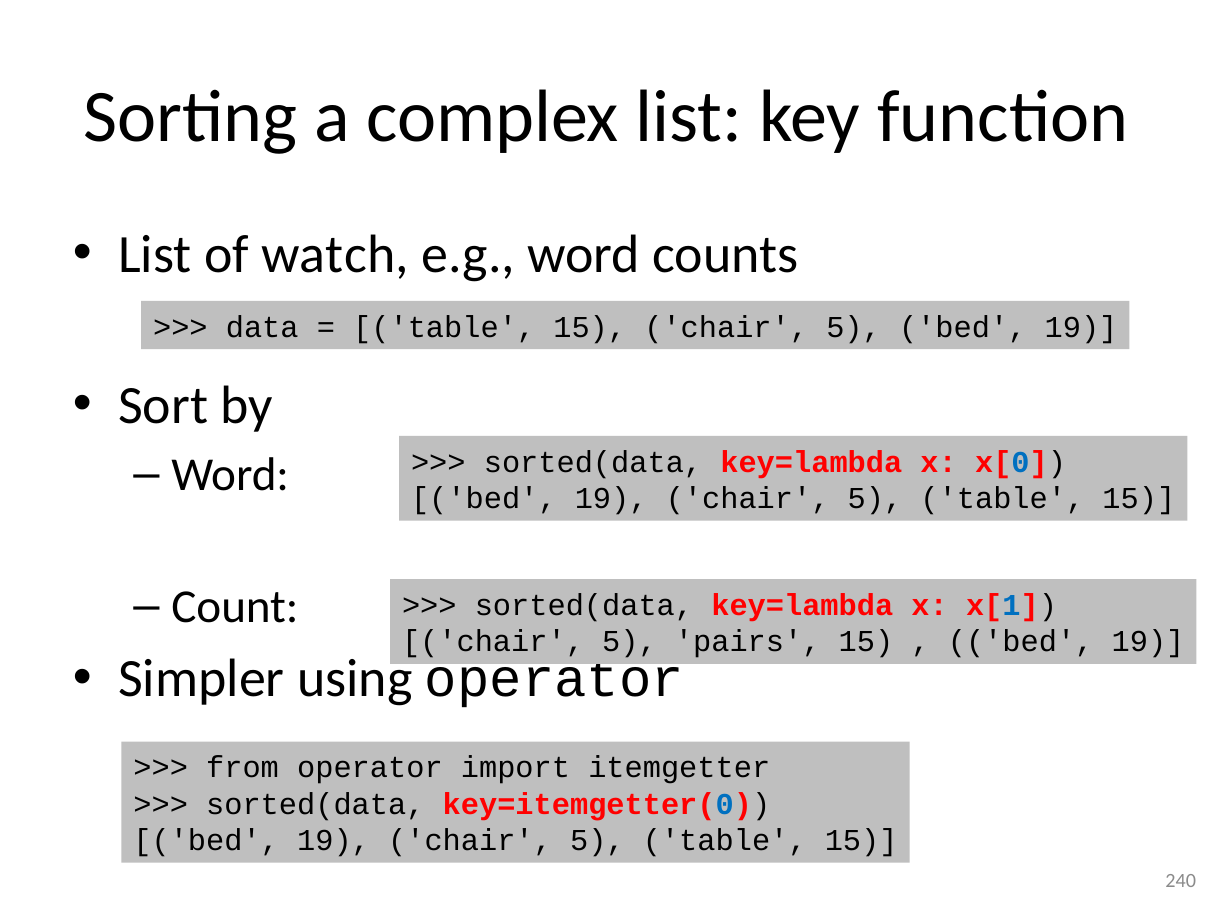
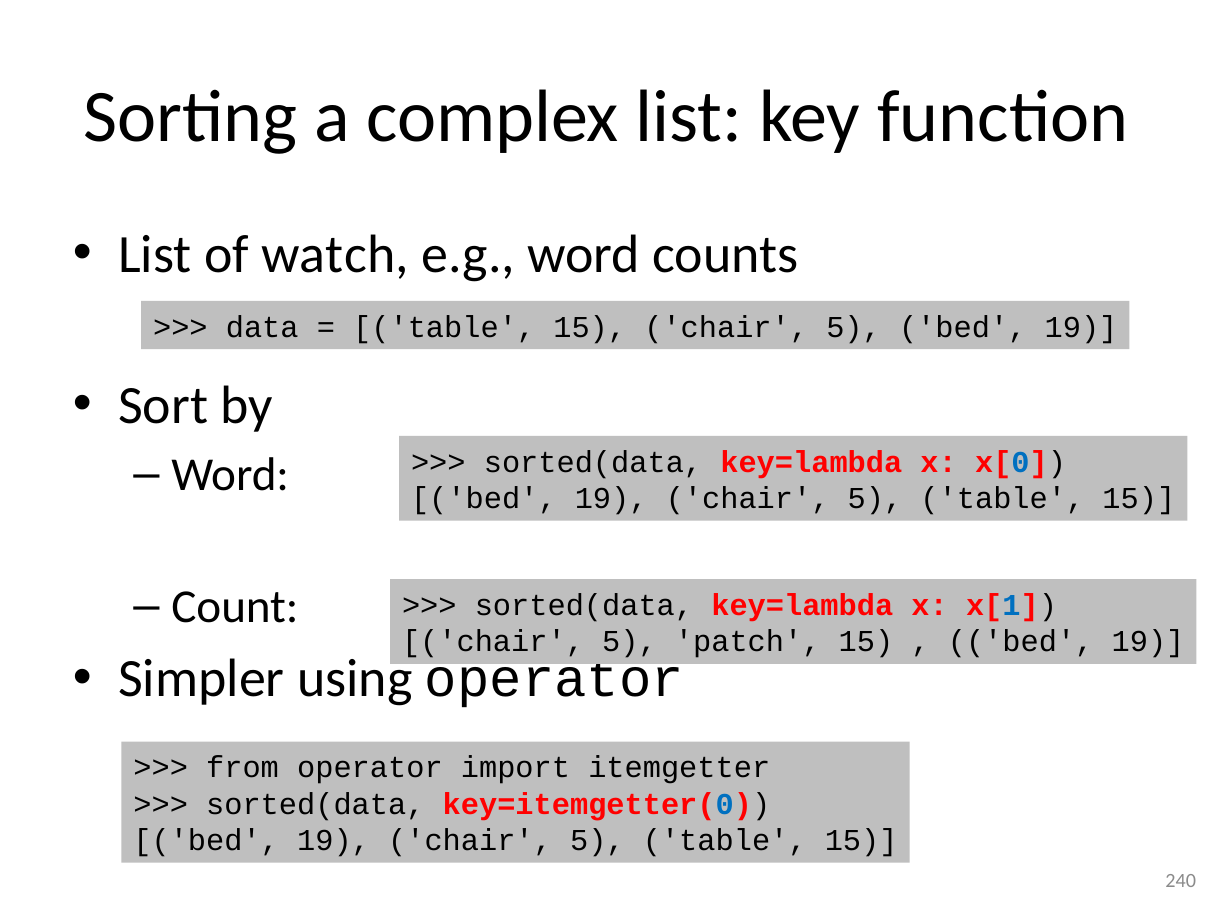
pairs: pairs -> patch
